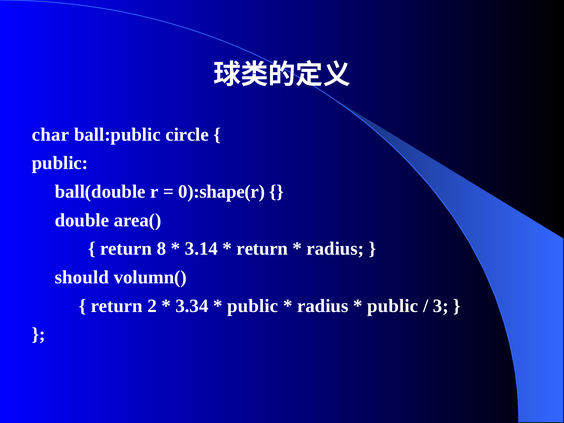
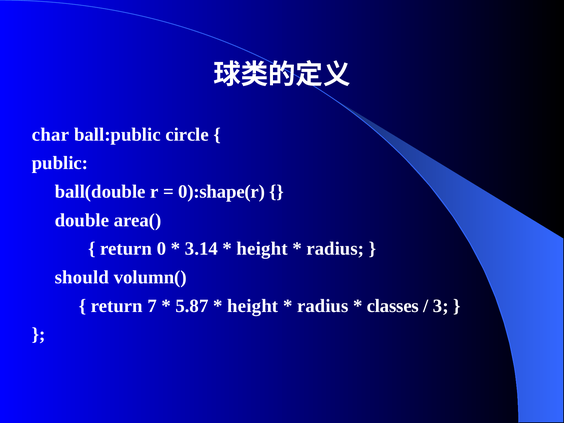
8: 8 -> 0
return at (262, 249): return -> height
2: 2 -> 7
3.34: 3.34 -> 5.87
public at (253, 306): public -> height
public at (393, 306): public -> classes
